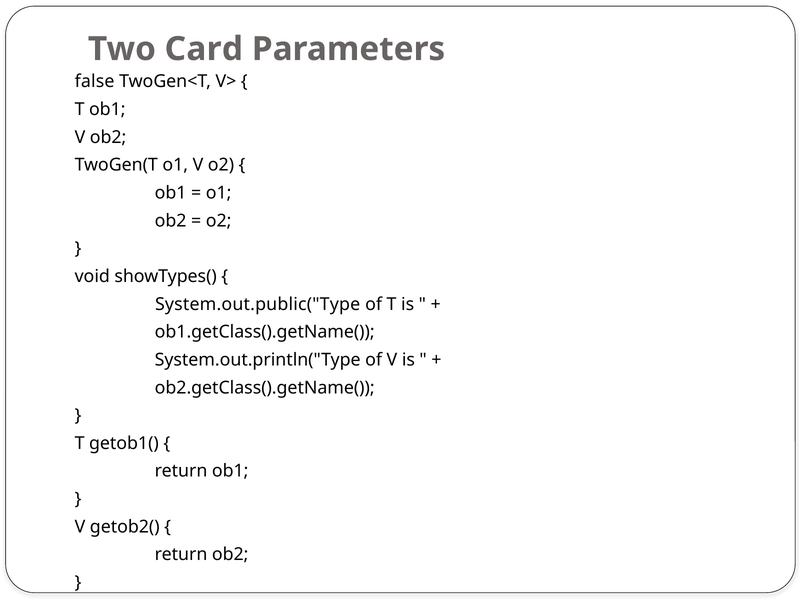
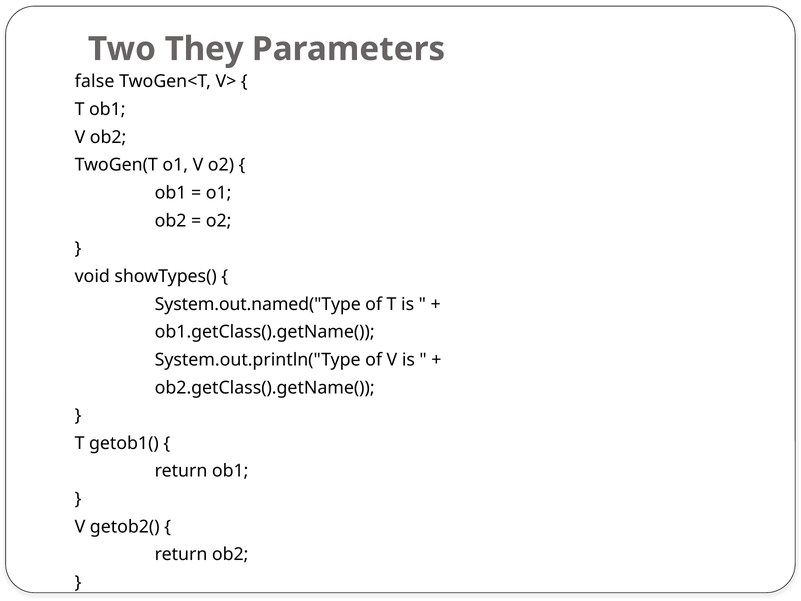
Card: Card -> They
System.out.public("Type: System.out.public("Type -> System.out.named("Type
